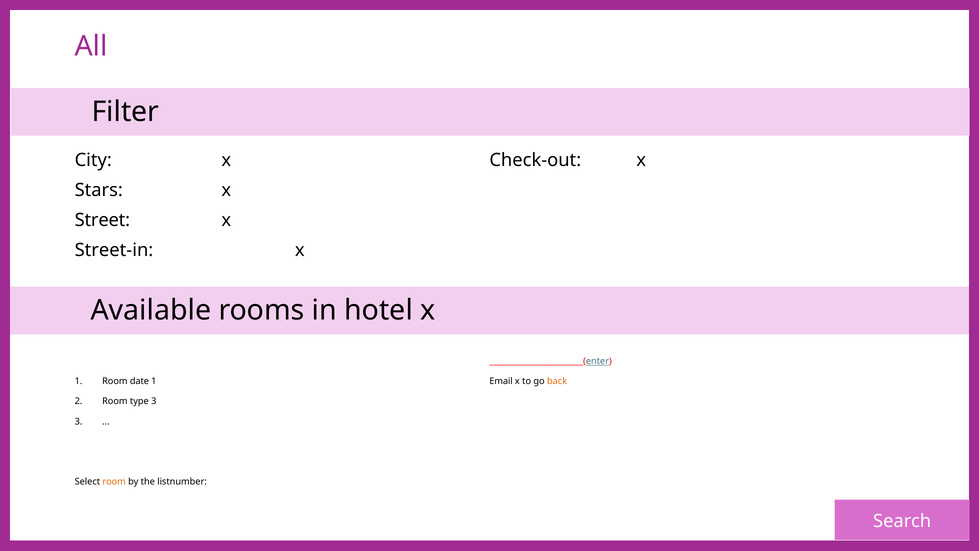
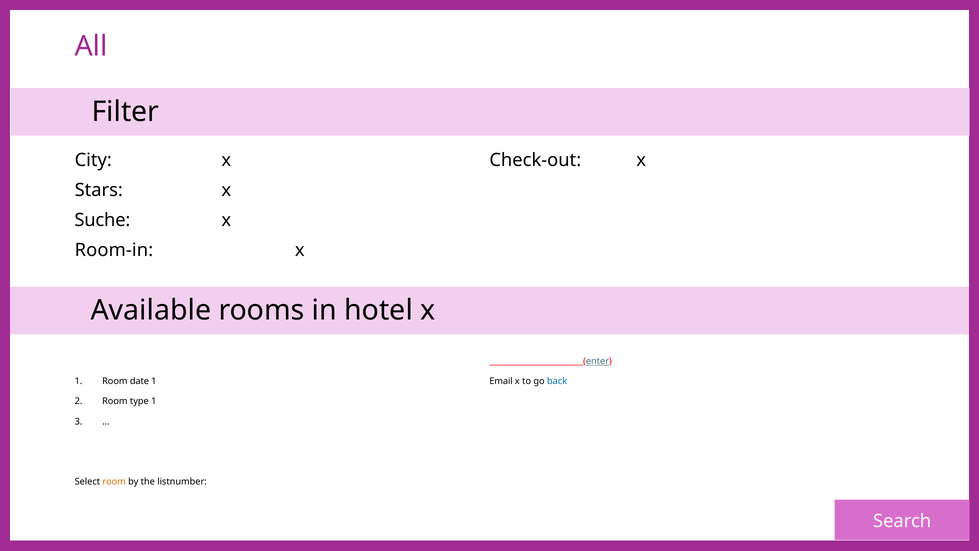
Street: Street -> Suche
Street-in: Street-in -> Room-in
back colour: orange -> blue
type 3: 3 -> 1
